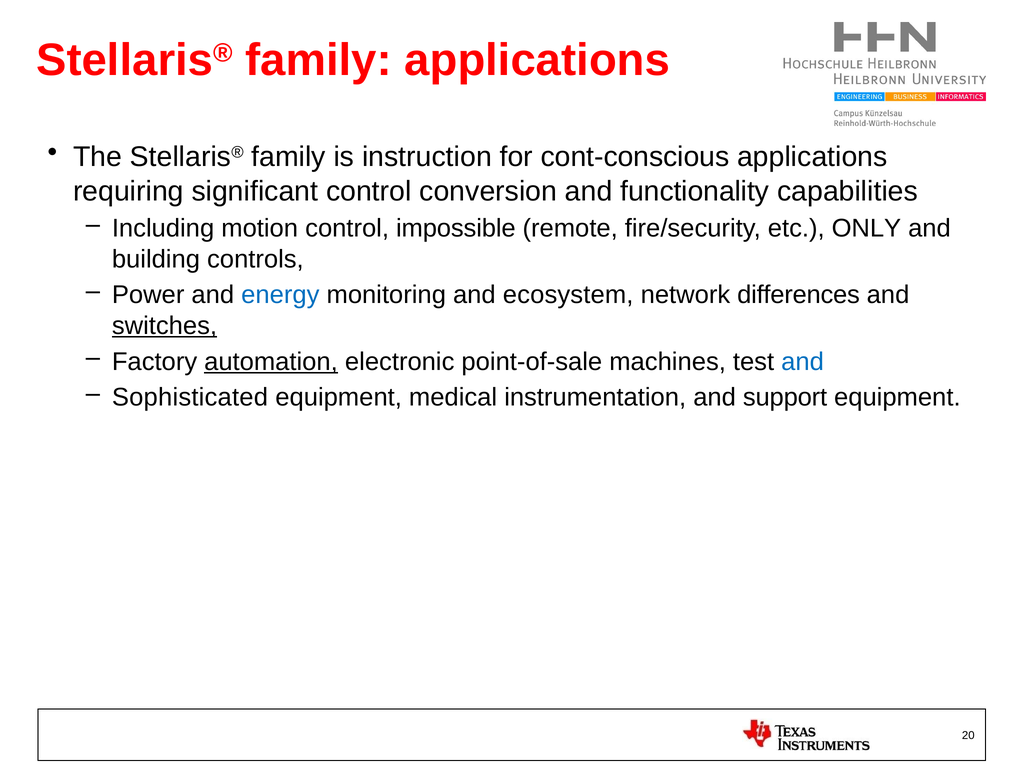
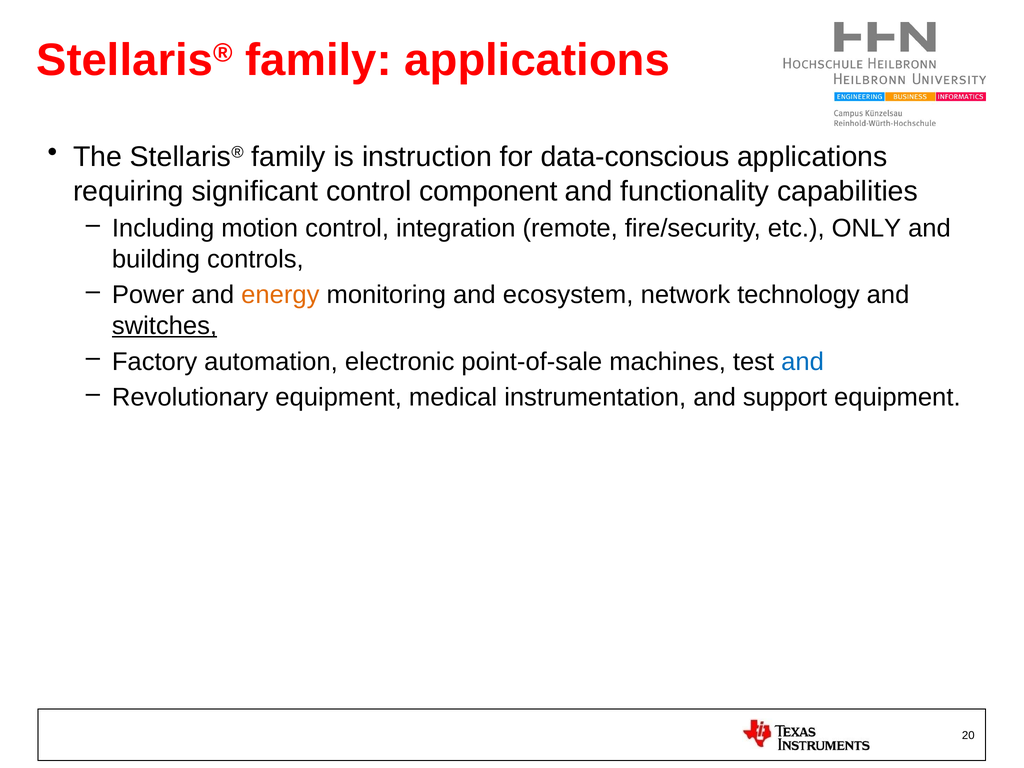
cont-conscious: cont-conscious -> data-conscious
conversion: conversion -> component
impossible: impossible -> integration
energy colour: blue -> orange
differences: differences -> technology
automation underline: present -> none
Sophisticated: Sophisticated -> Revolutionary
